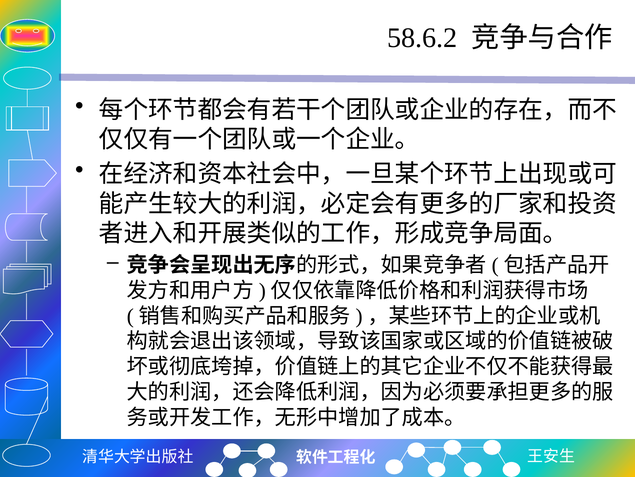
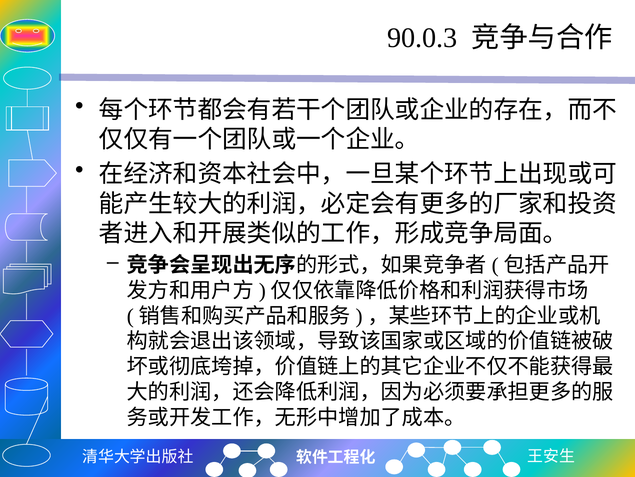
58.6.2: 58.6.2 -> 90.0.3
